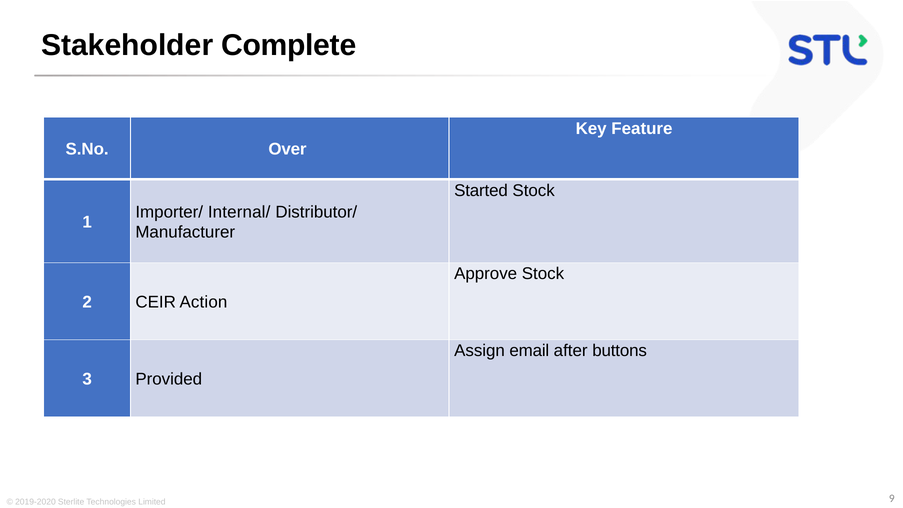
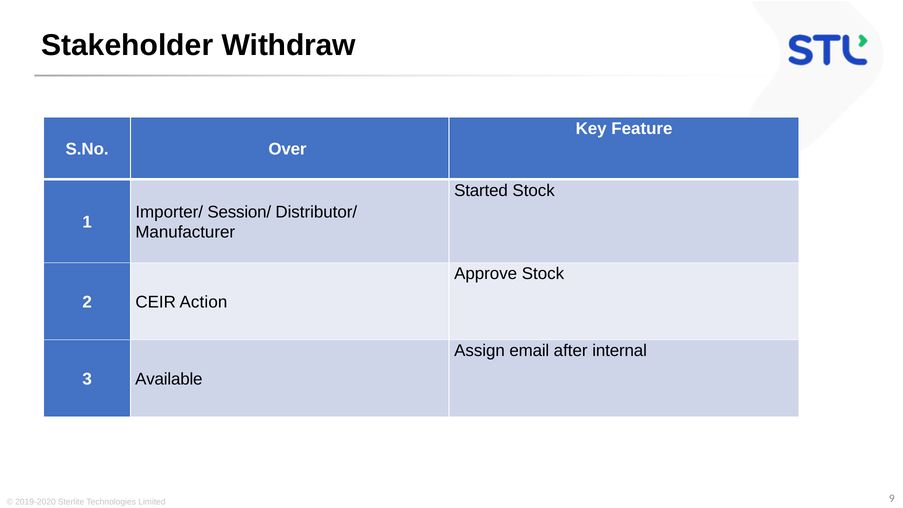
Complete: Complete -> Withdraw
Internal/: Internal/ -> Session/
buttons: buttons -> internal
Provided: Provided -> Available
